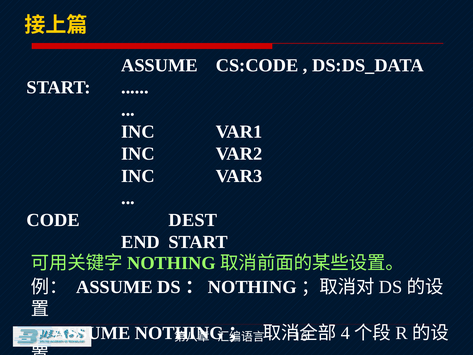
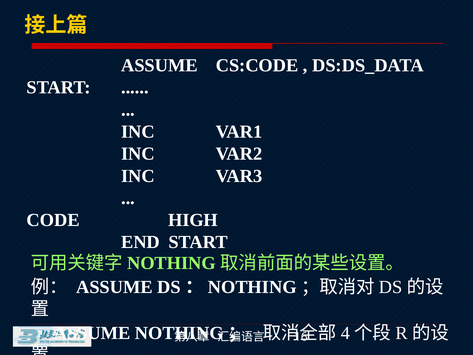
DEST: DEST -> HIGH
